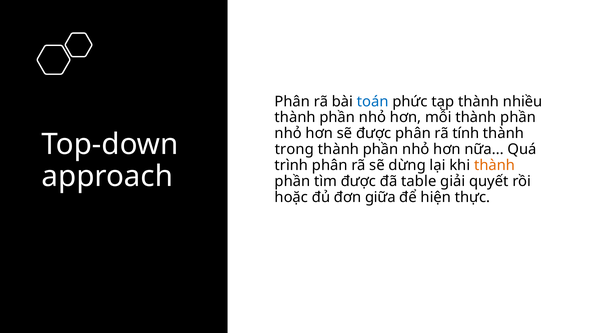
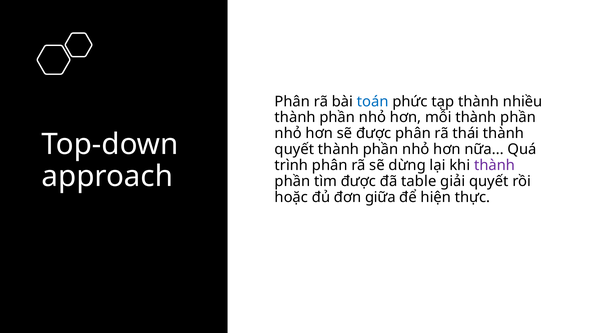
tính: tính -> thái
trong at (294, 149): trong -> quyết
thành at (495, 165) colour: orange -> purple
